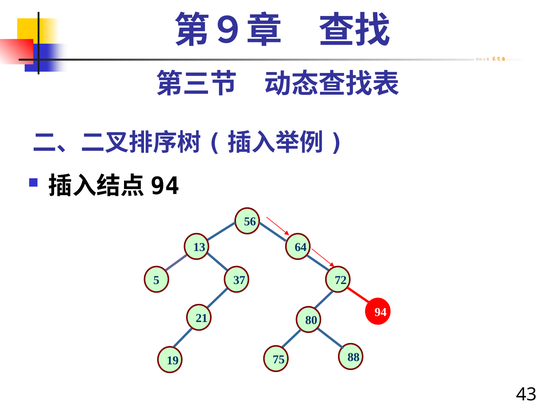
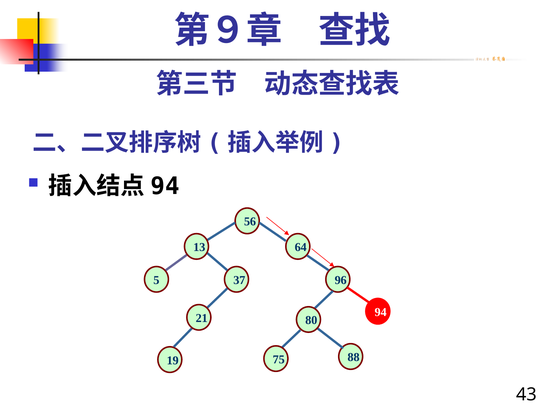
72: 72 -> 96
